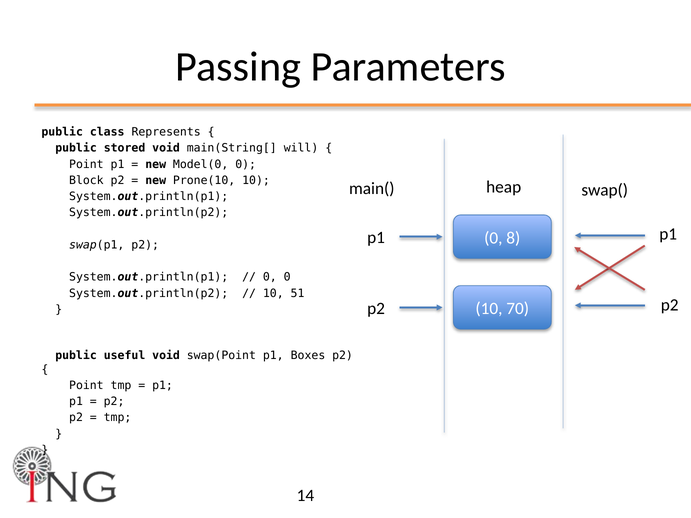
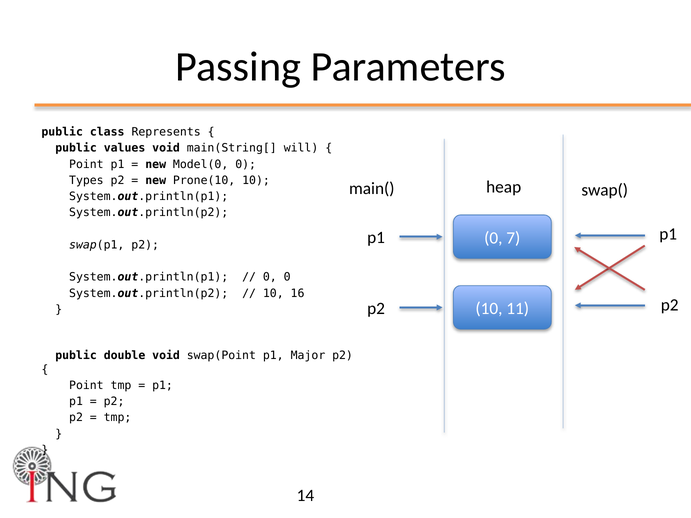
stored: stored -> values
Block: Block -> Types
8: 8 -> 7
51: 51 -> 16
70: 70 -> 11
useful: useful -> double
Boxes: Boxes -> Major
